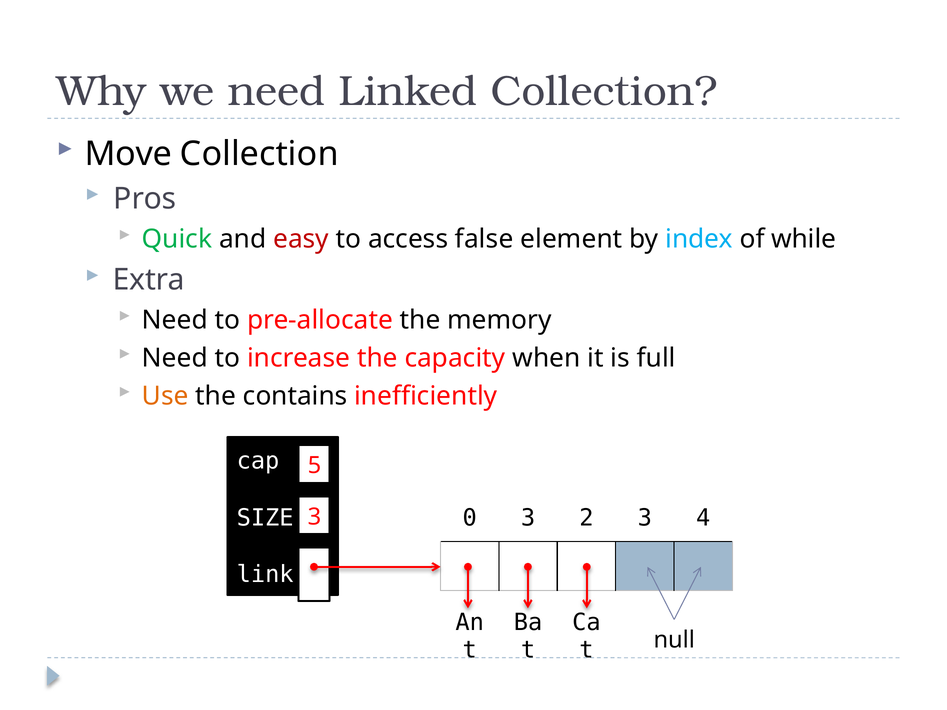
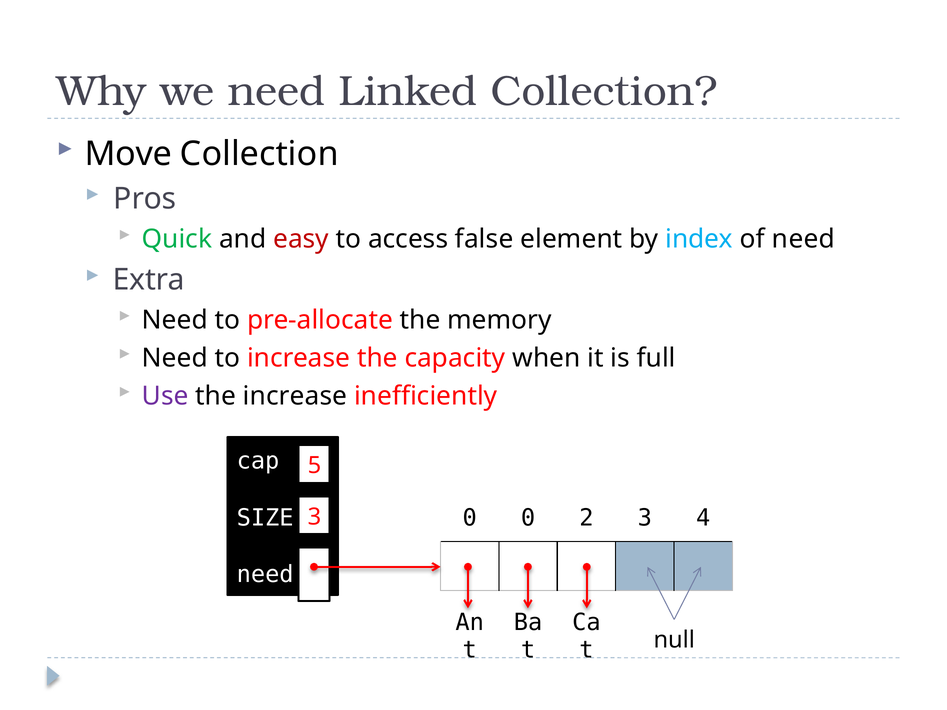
of while: while -> need
Use colour: orange -> purple
the contains: contains -> increase
0 3: 3 -> 0
link at (265, 575): link -> need
